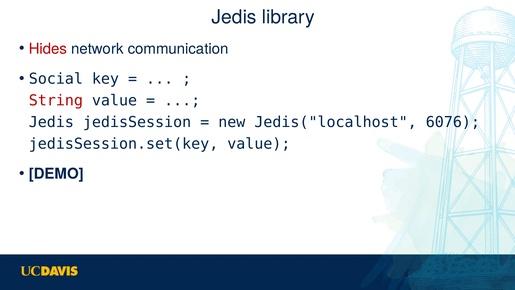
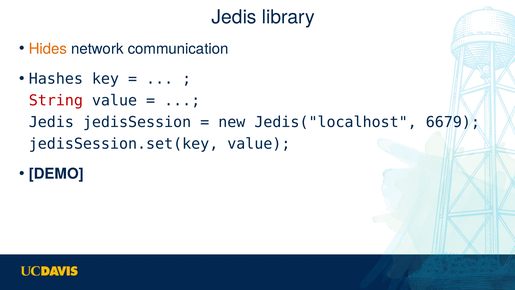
Hides colour: red -> orange
Social: Social -> Hashes
6076: 6076 -> 6679
